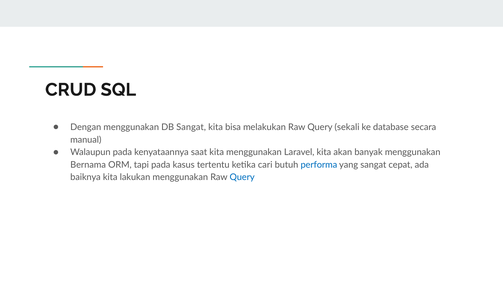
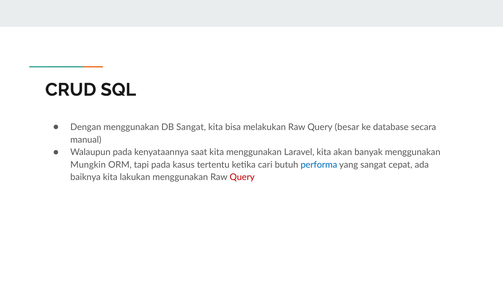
sekali: sekali -> besar
Bernama: Bernama -> Mungkin
Query at (242, 177) colour: blue -> red
